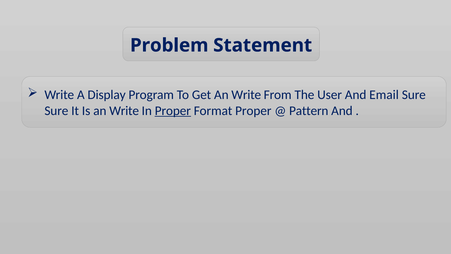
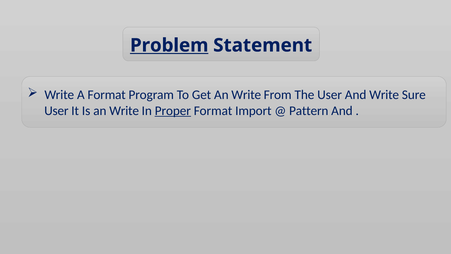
Problem underline: none -> present
A Display: Display -> Format
And Email: Email -> Write
Sure at (56, 111): Sure -> User
Format Proper: Proper -> Import
